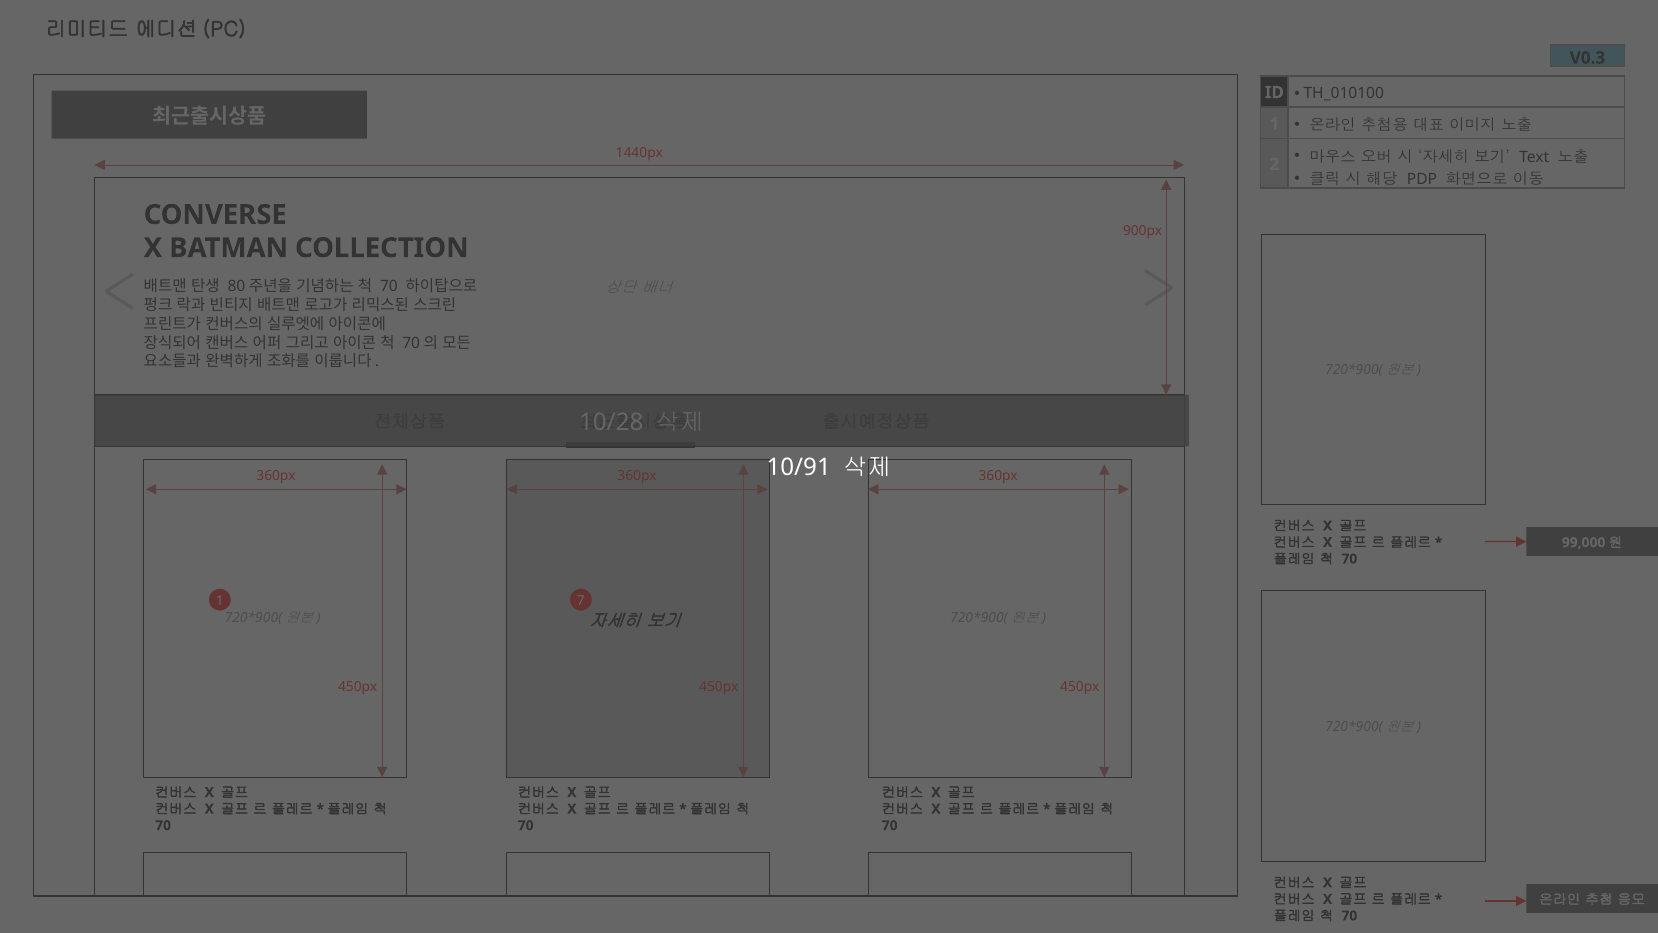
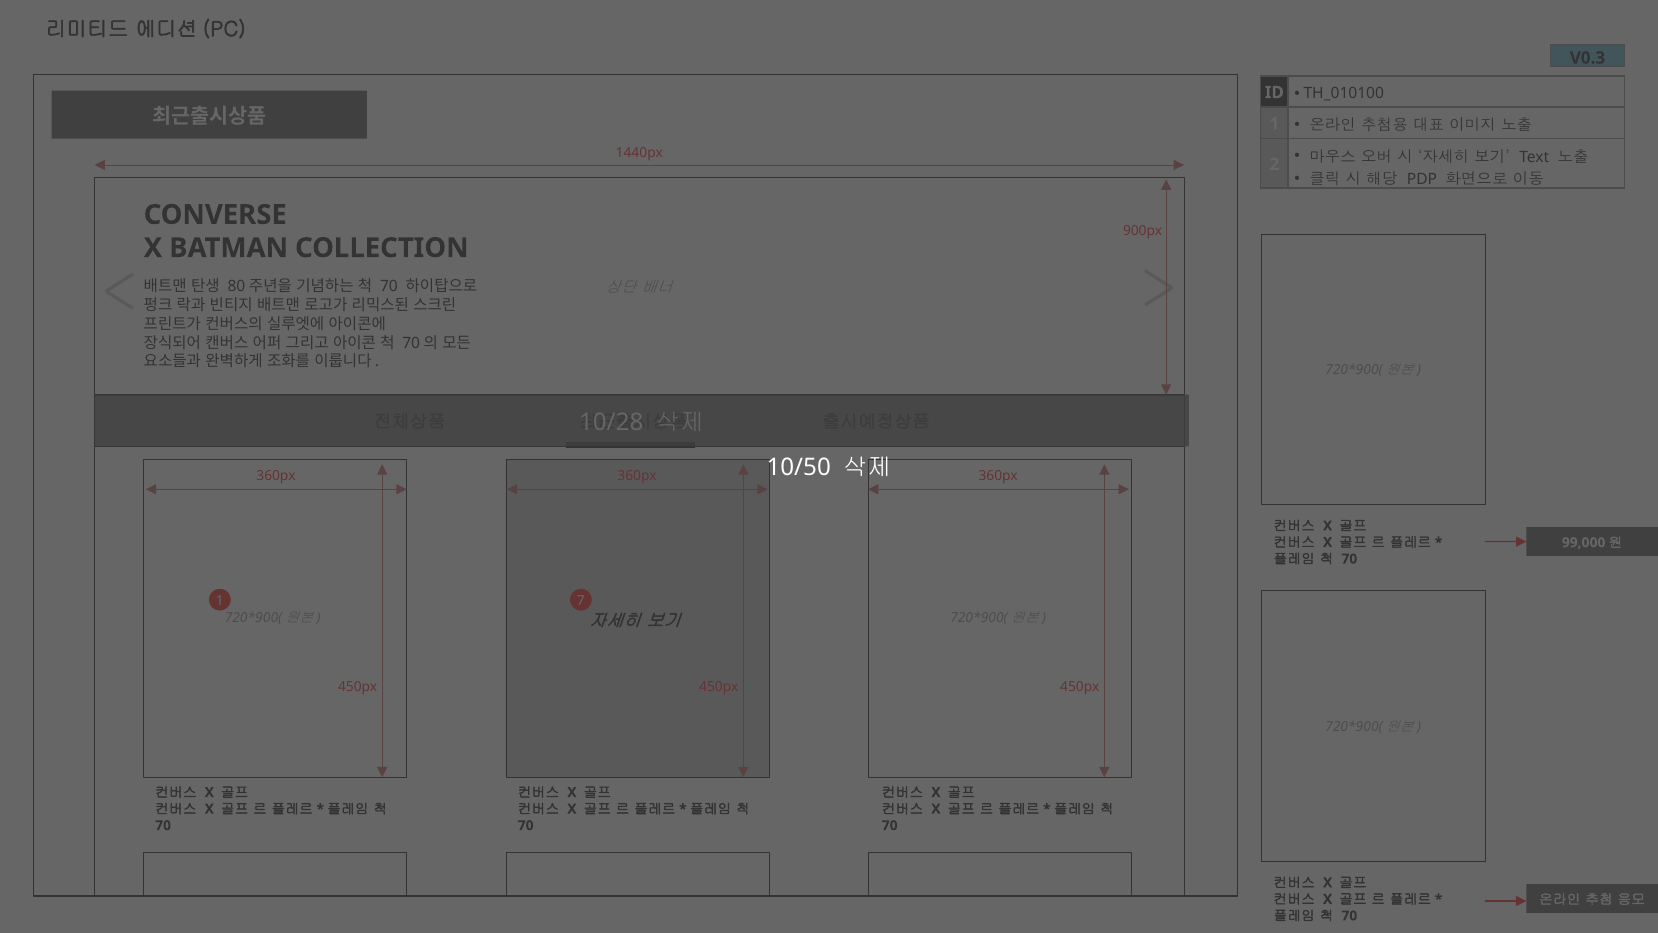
10/91: 10/91 -> 10/50
